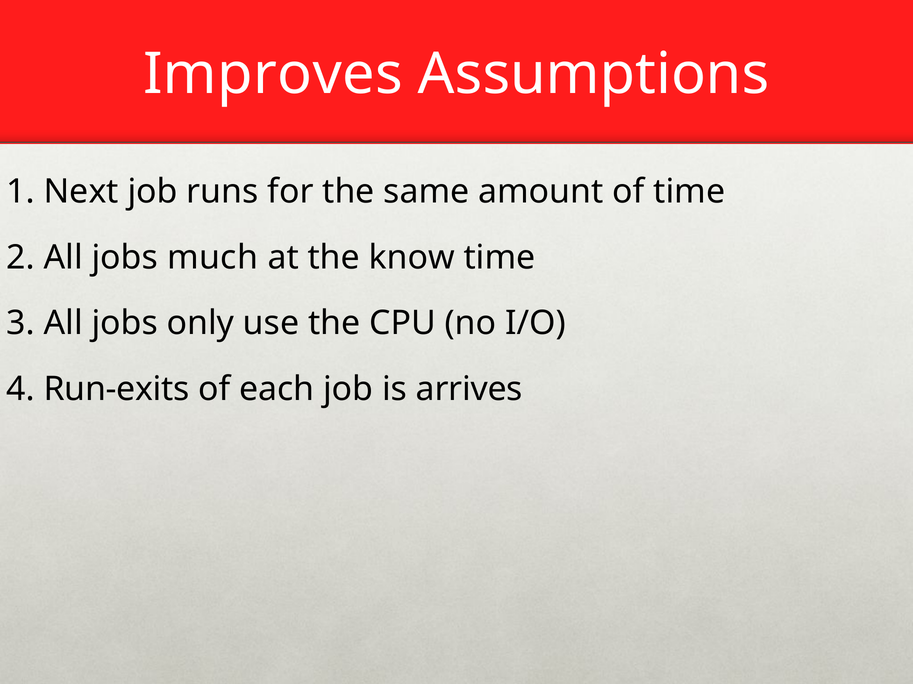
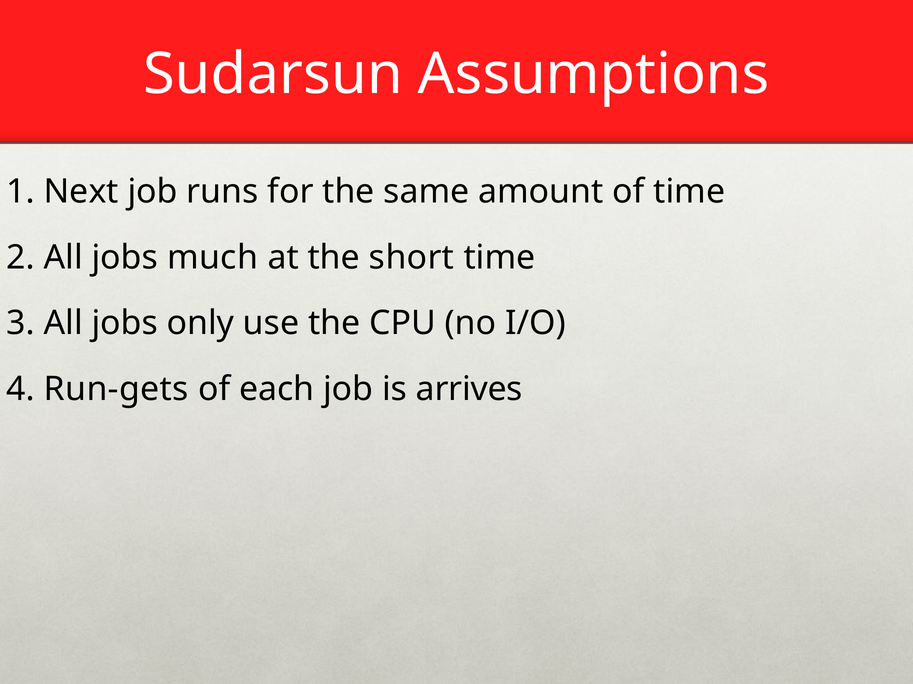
Improves: Improves -> Sudarsun
know: know -> short
Run-exits: Run-exits -> Run-gets
